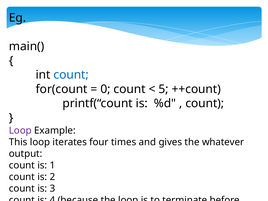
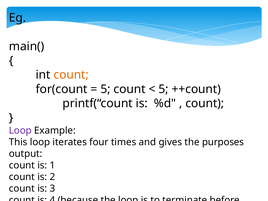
count at (71, 75) colour: blue -> orange
0 at (105, 89): 0 -> 5
whatever: whatever -> purposes
